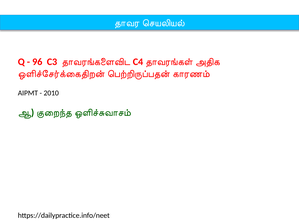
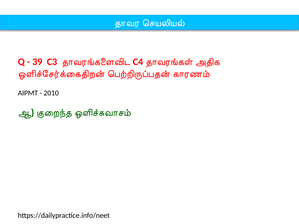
96: 96 -> 39
